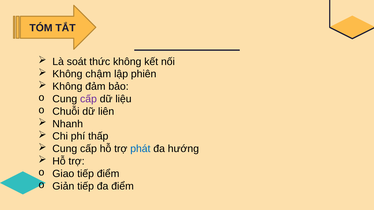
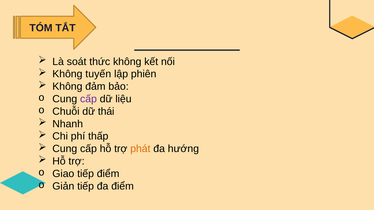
chậm: chậm -> tuyến
liên: liên -> thái
phát colour: blue -> orange
